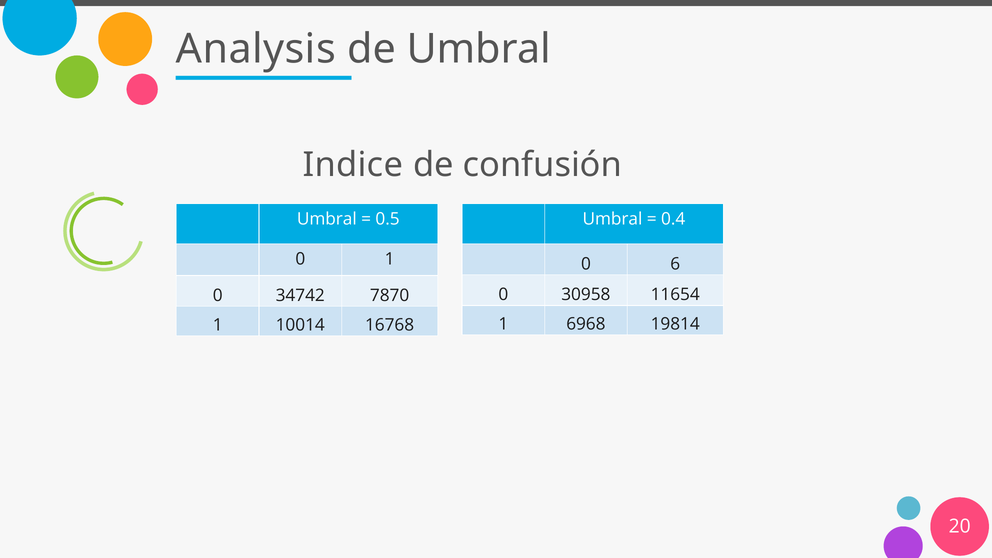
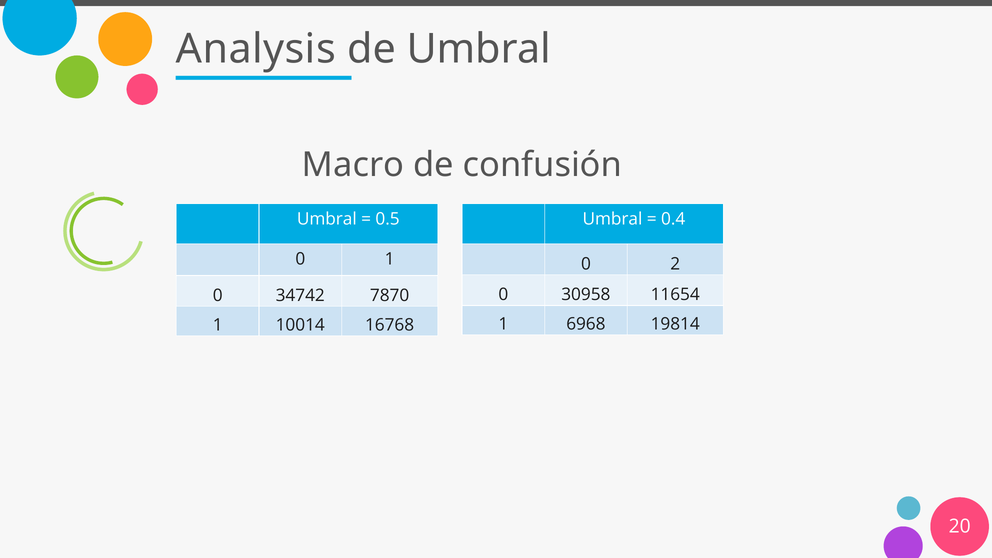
Indice: Indice -> Macro
6: 6 -> 2
